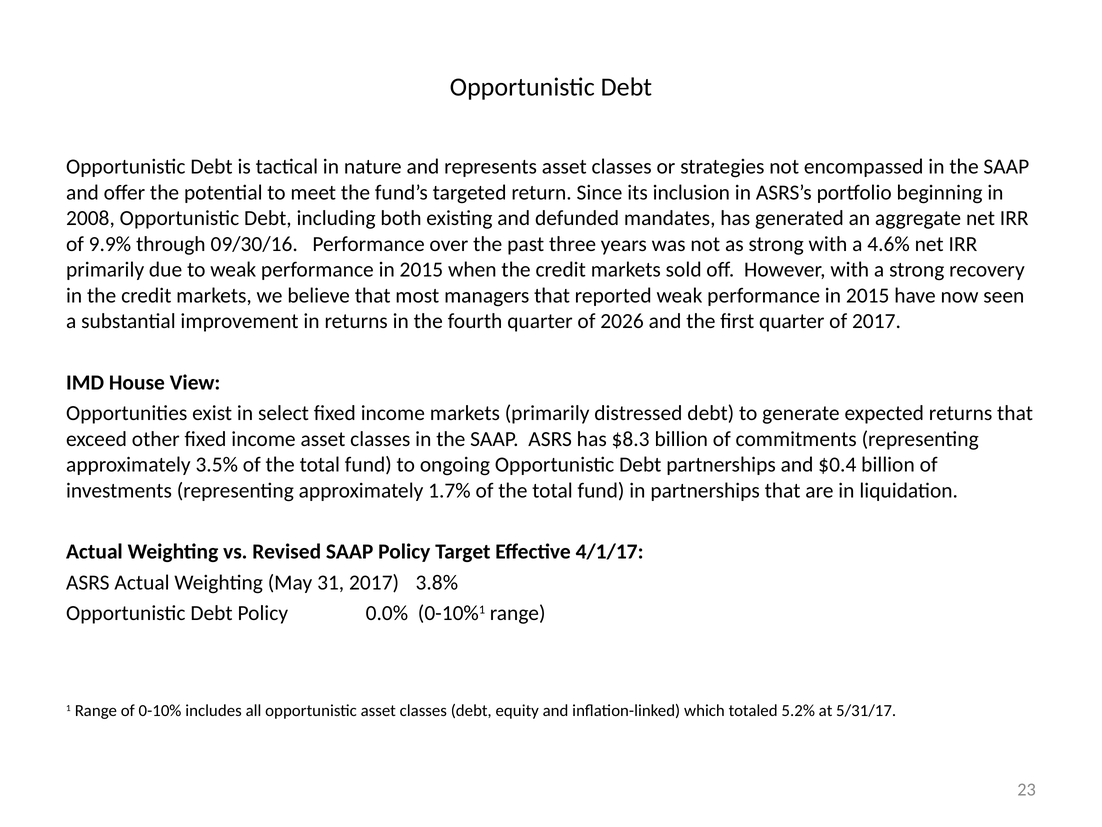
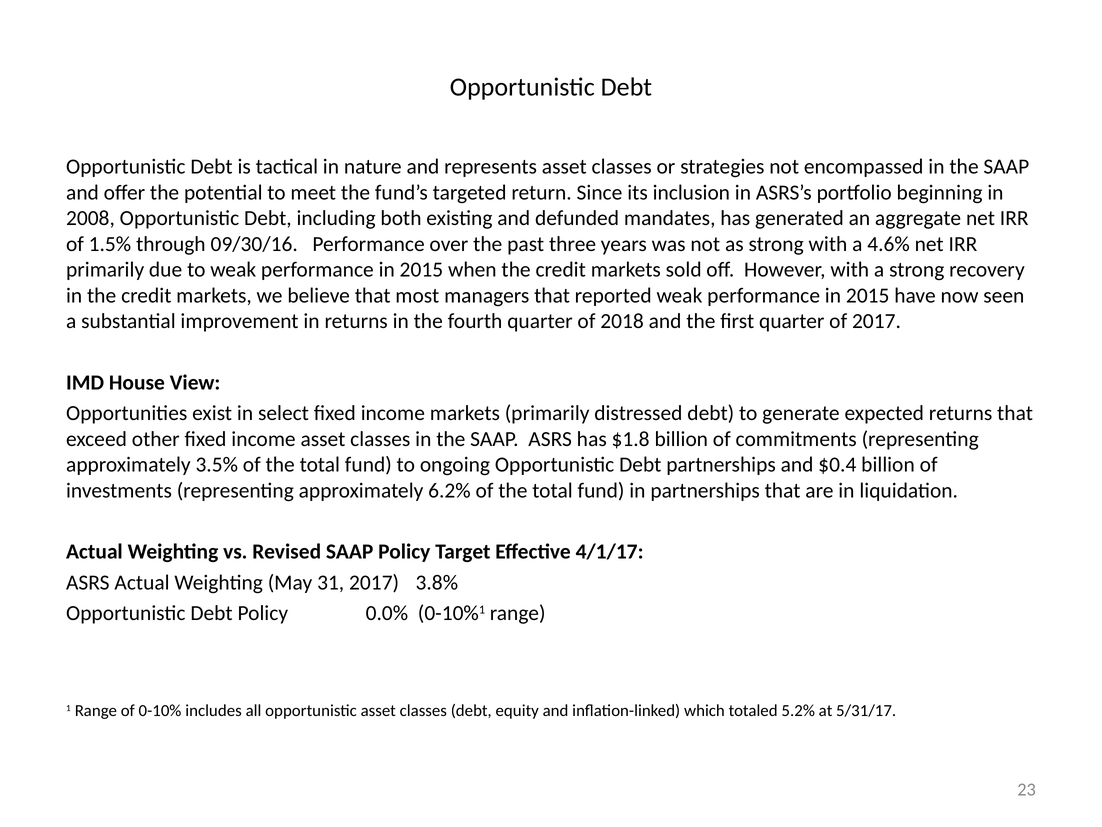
9.9%: 9.9% -> 1.5%
2026: 2026 -> 2018
$8.3: $8.3 -> $1.8
1.7%: 1.7% -> 6.2%
